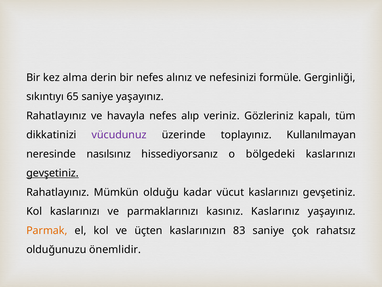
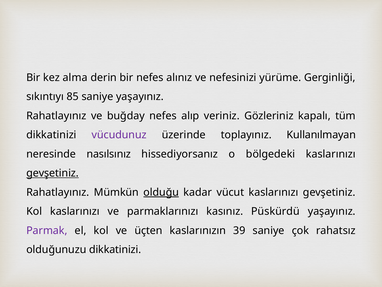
formüle: formüle -> yürüme
65: 65 -> 85
havayla: havayla -> buğday
olduğu underline: none -> present
Kaslarınız: Kaslarınız -> Püskürdü
Parmak colour: orange -> purple
83: 83 -> 39
olduğunuzu önemlidir: önemlidir -> dikkatinizi
